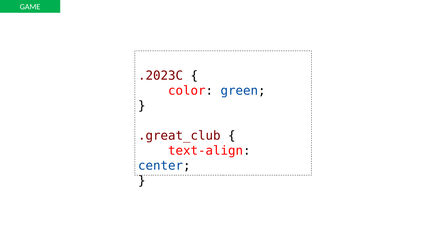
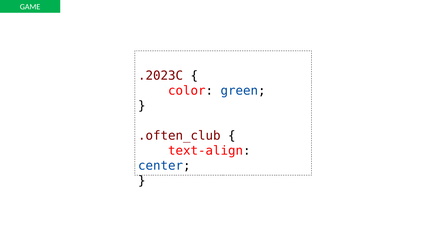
.great_club: .great_club -> .often_club
